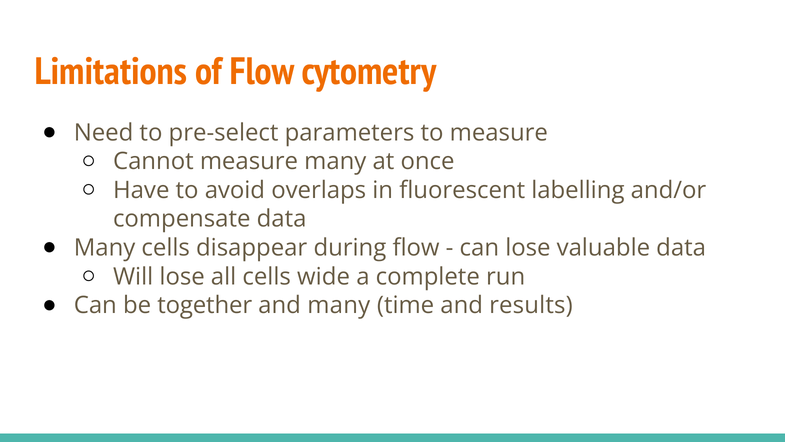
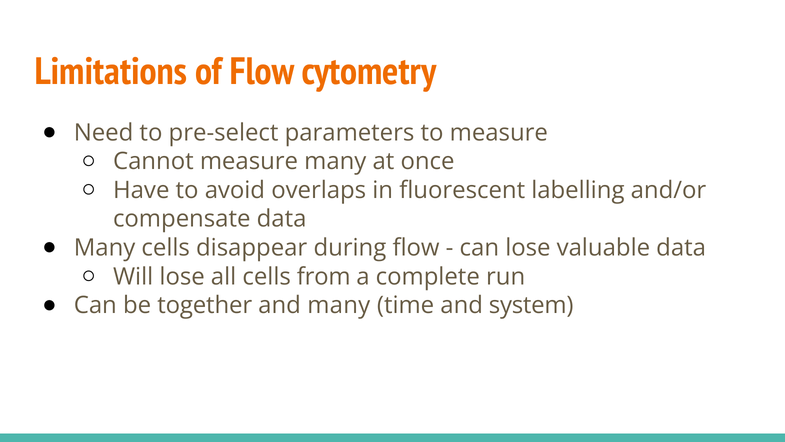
wide: wide -> from
results: results -> system
